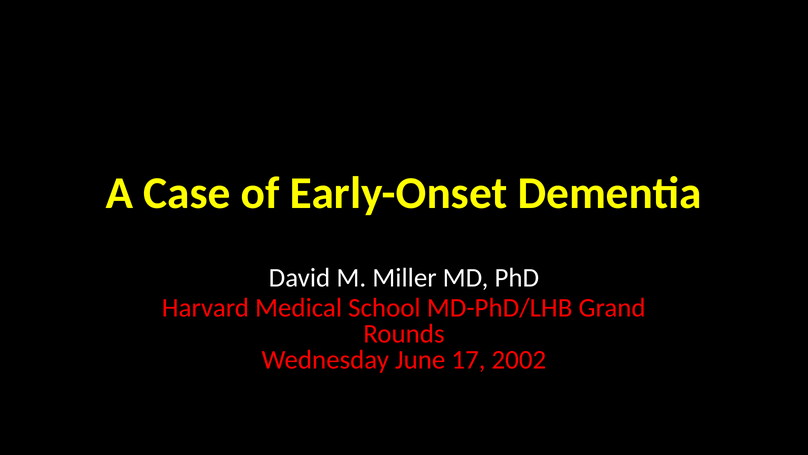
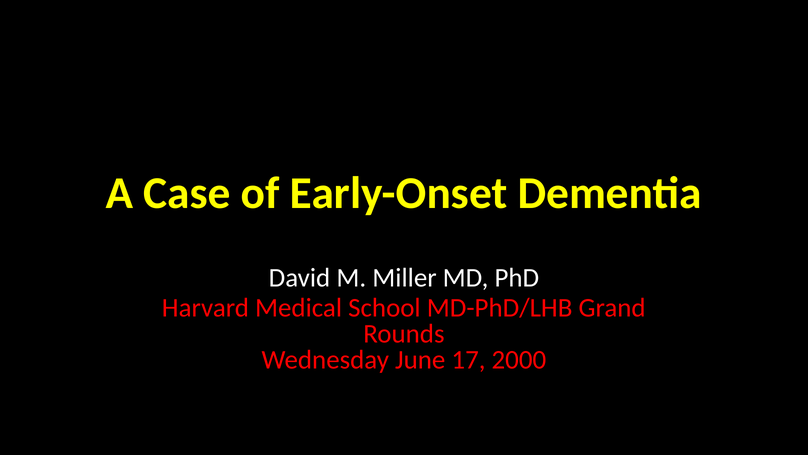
2002: 2002 -> 2000
